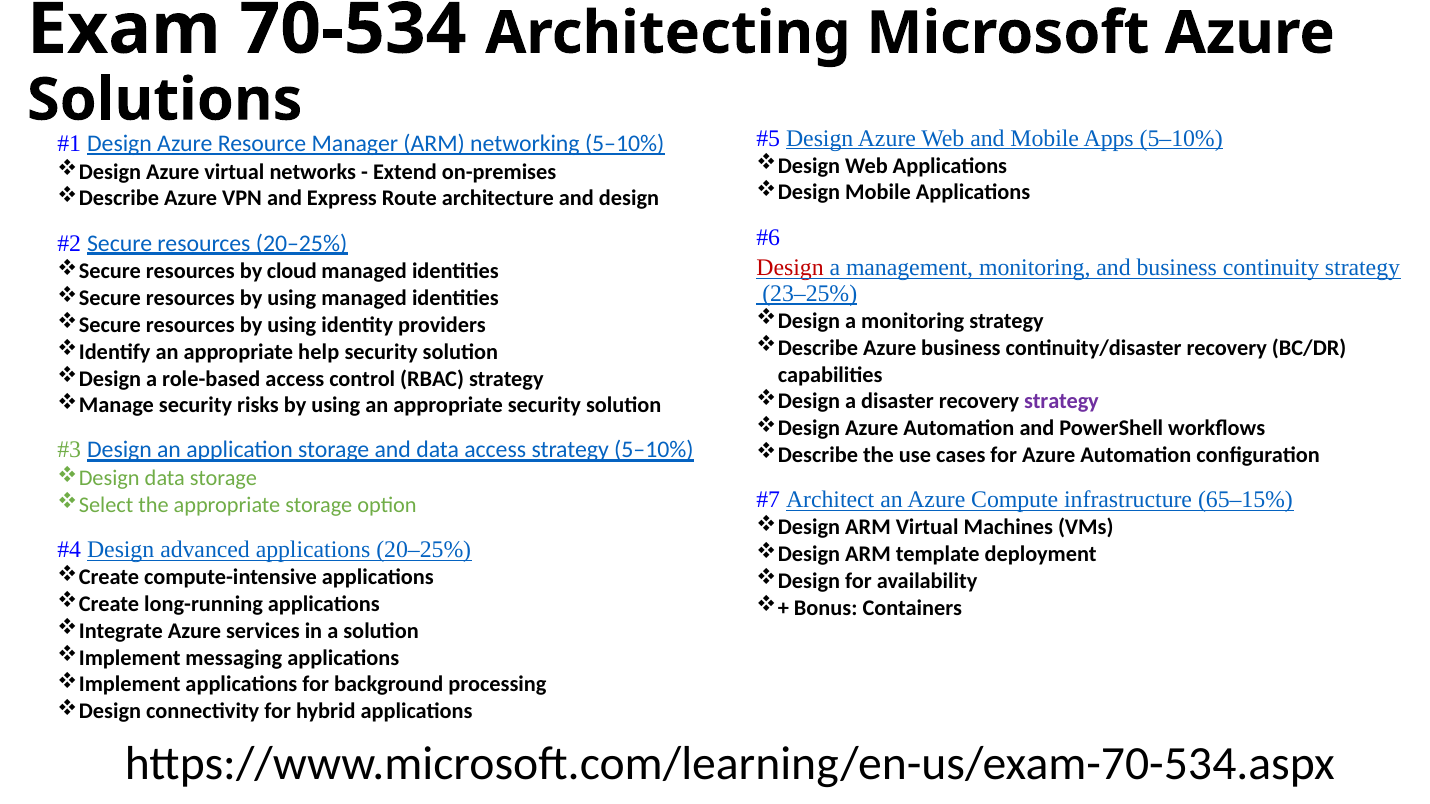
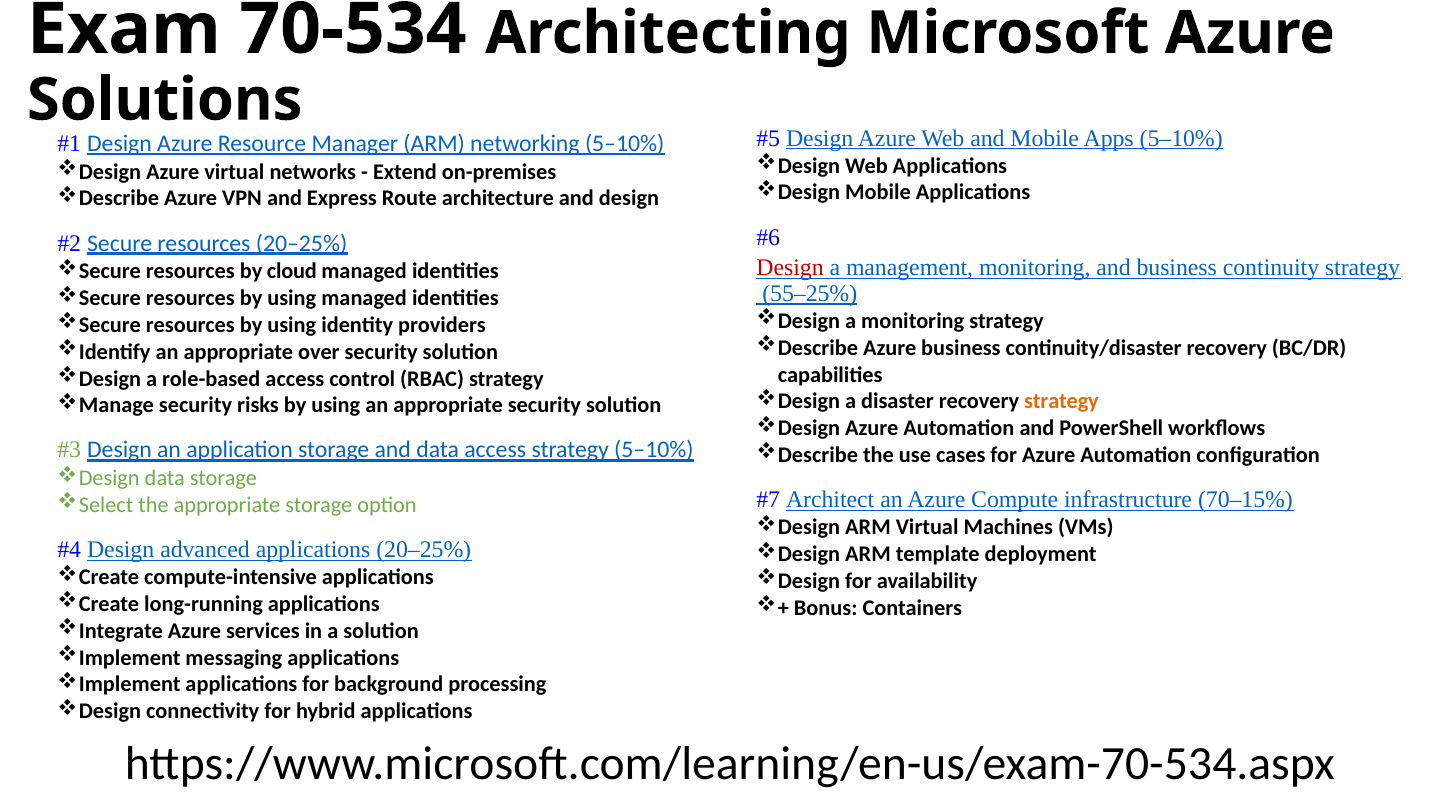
23–25%: 23–25% -> 55–25%
help: help -> over
strategy at (1061, 402) colour: purple -> orange
65–15%: 65–15% -> 70–15%
